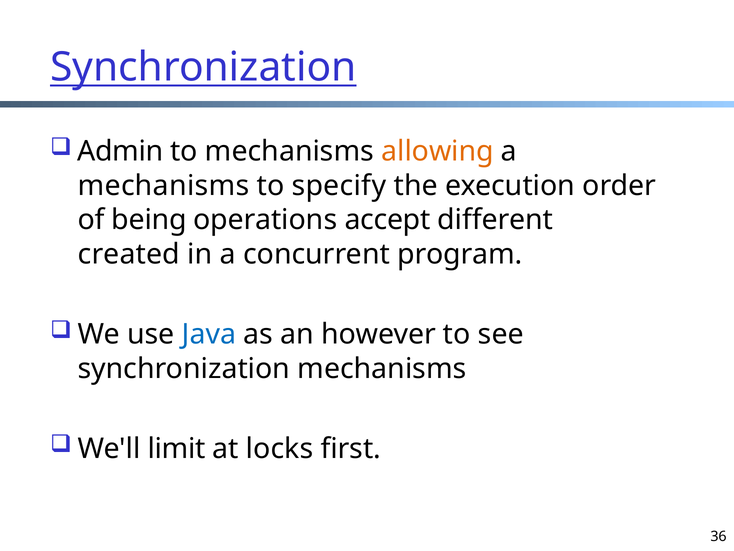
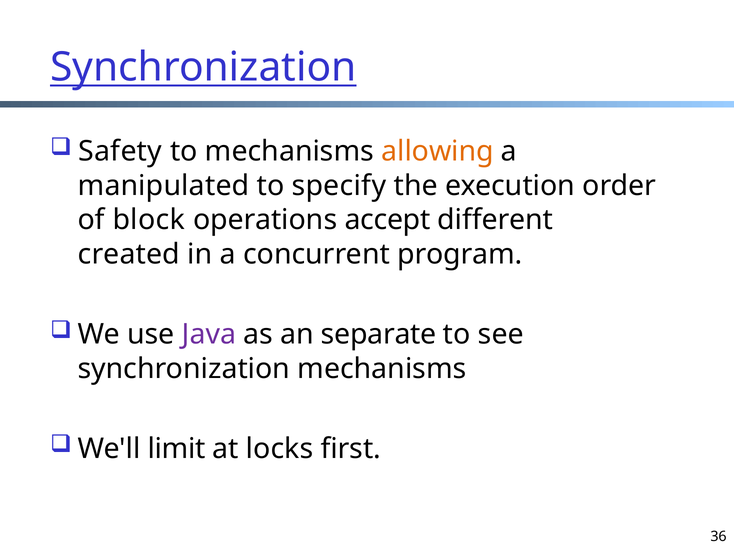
Admin: Admin -> Safety
mechanisms at (163, 186): mechanisms -> manipulated
being: being -> block
Java colour: blue -> purple
however: however -> separate
